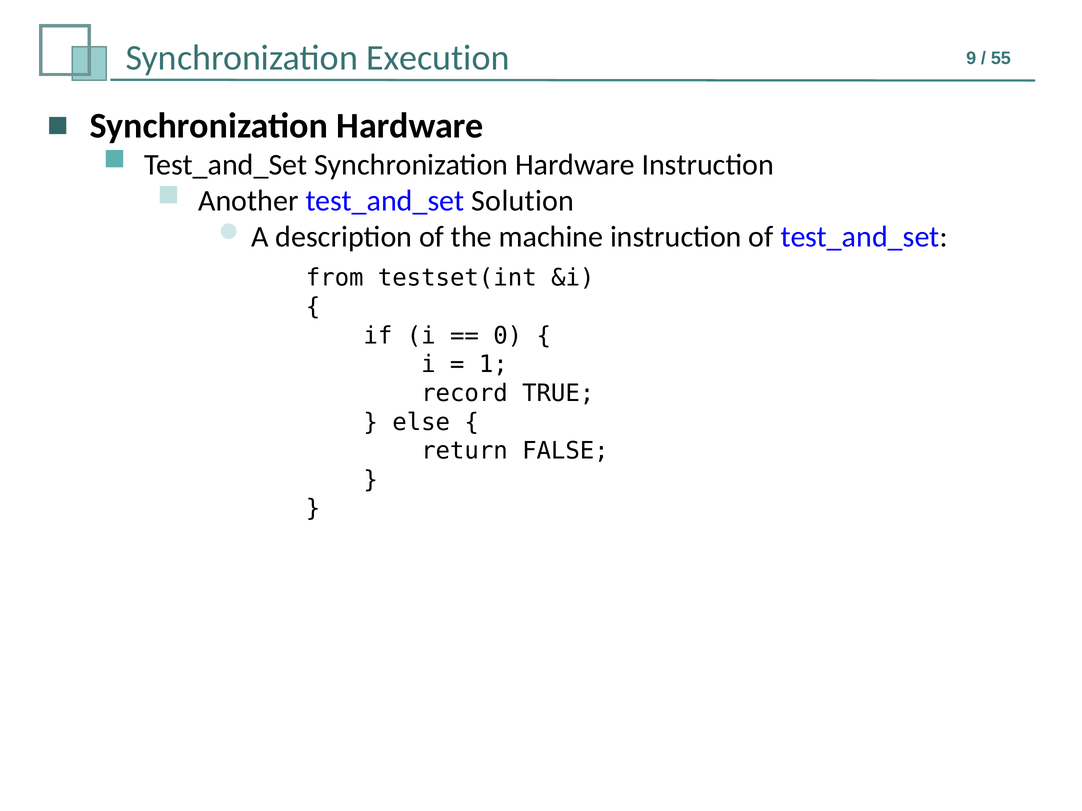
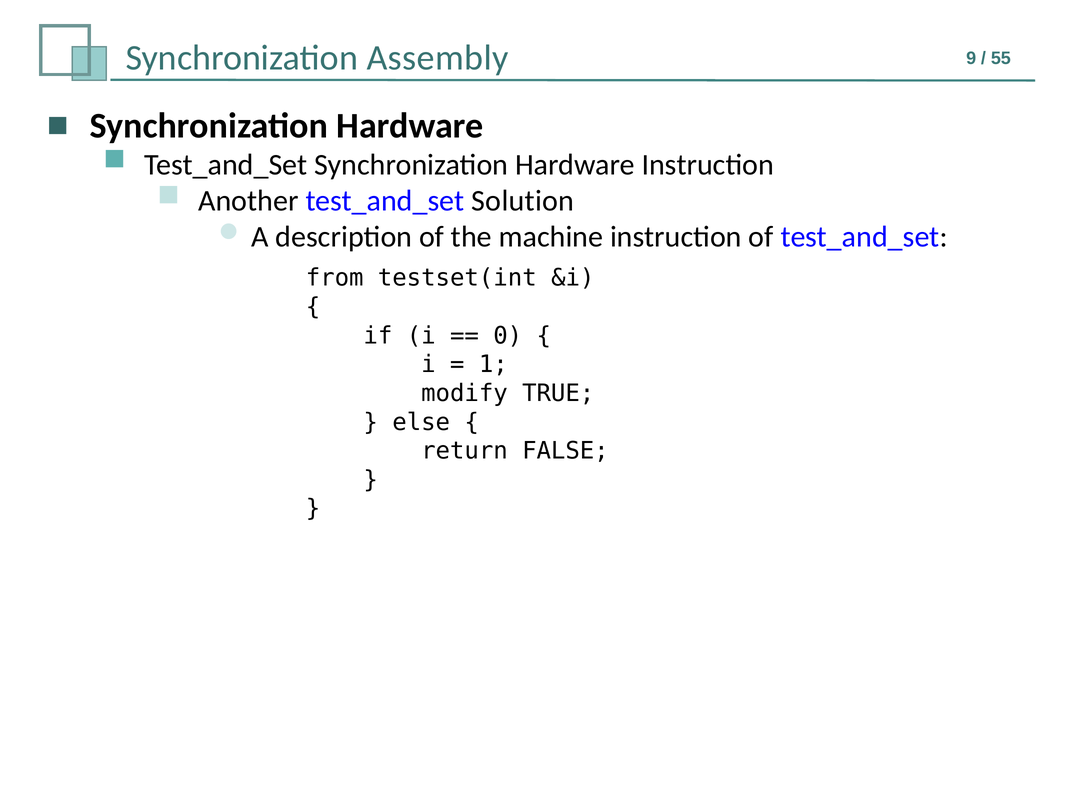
Execution: Execution -> Assembly
record: record -> modify
